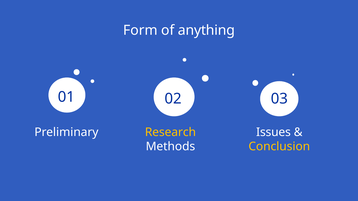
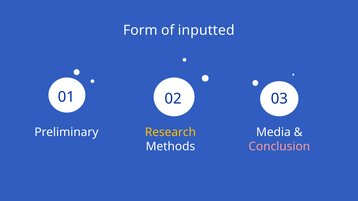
anything: anything -> inputted
Issues: Issues -> Media
Conclusion colour: yellow -> pink
